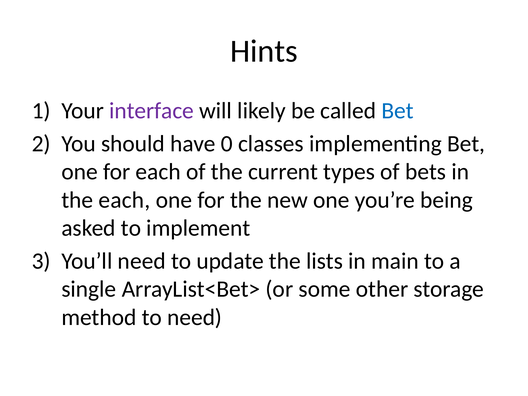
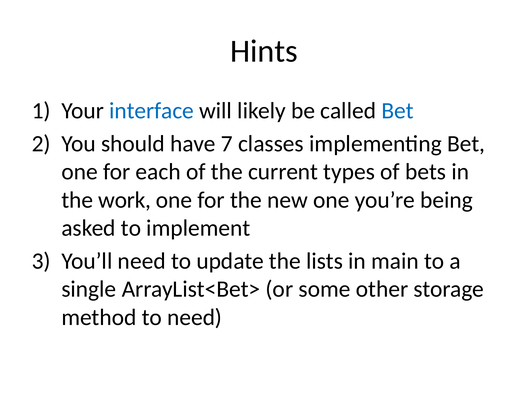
interface colour: purple -> blue
0: 0 -> 7
the each: each -> work
